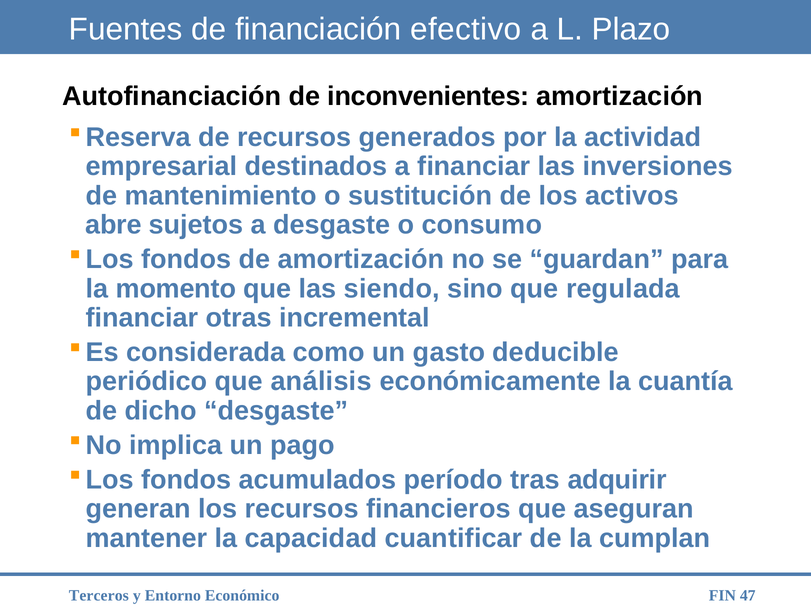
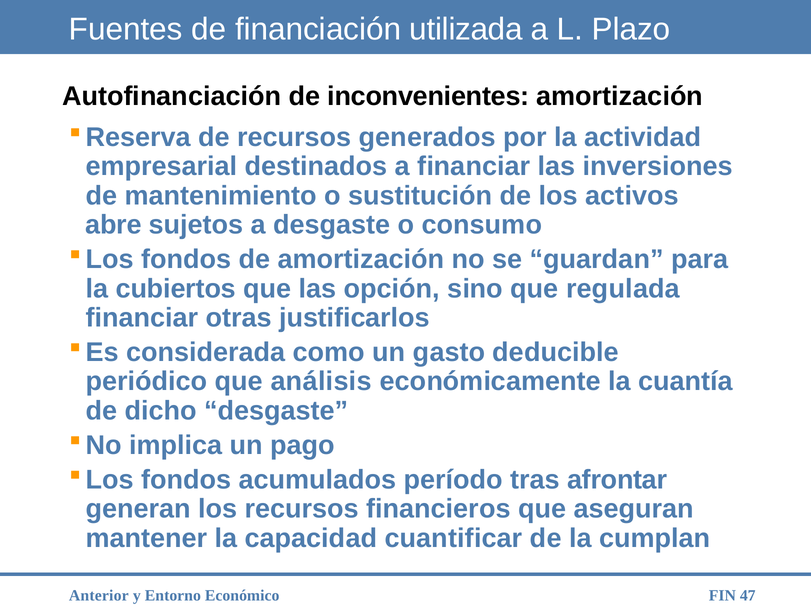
efectivo: efectivo -> utilizada
momento: momento -> cubiertos
siendo: siendo -> opción
incremental: incremental -> justificarlos
adquirir: adquirir -> afrontar
Terceros: Terceros -> Anterior
